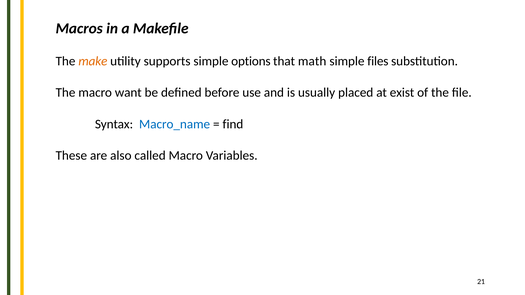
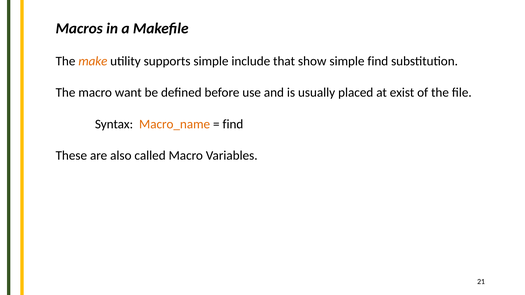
options: options -> include
math: math -> show
simple files: files -> find
Macro_name colour: blue -> orange
